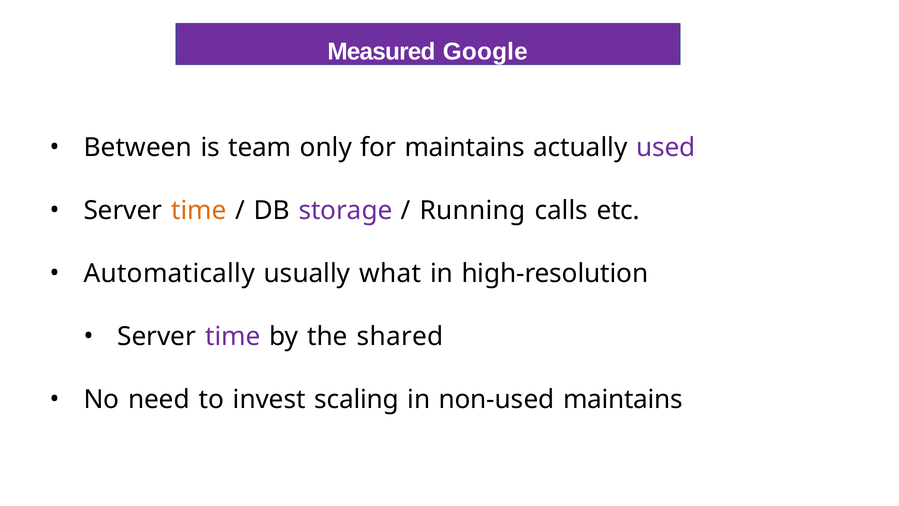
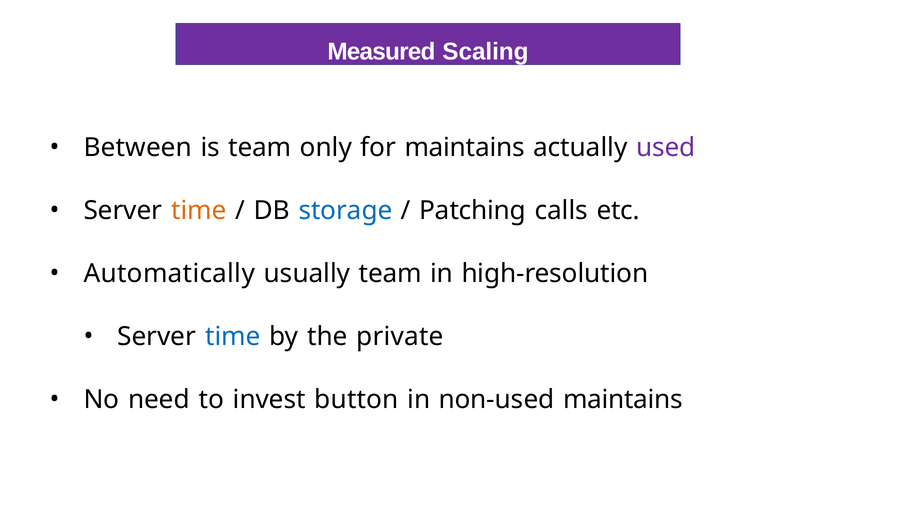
Google: Google -> Scaling
storage colour: purple -> blue
Running: Running -> Patching
usually what: what -> team
time at (233, 336) colour: purple -> blue
shared: shared -> private
scaling: scaling -> button
